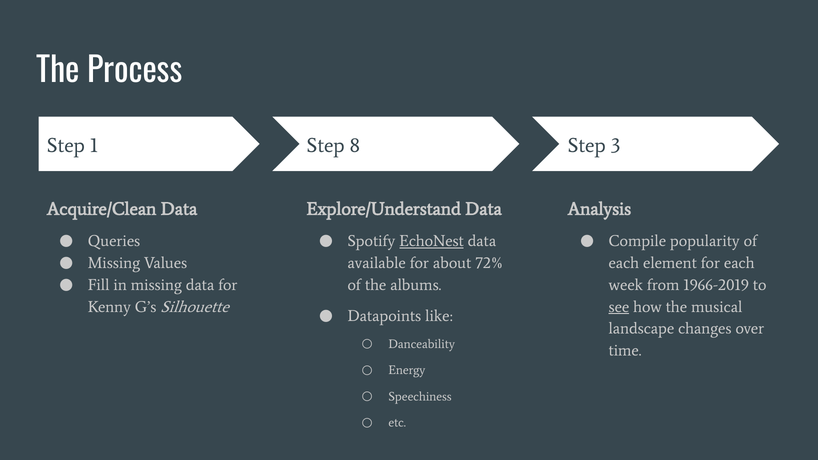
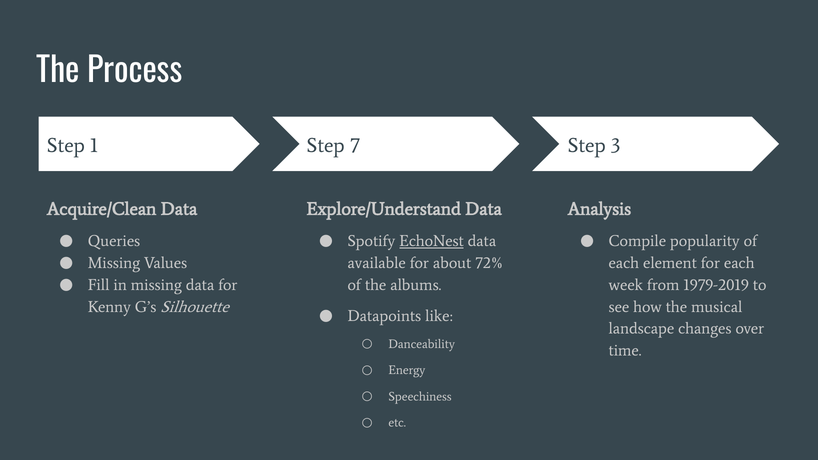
8: 8 -> 7
1966-2019: 1966-2019 -> 1979-2019
see underline: present -> none
